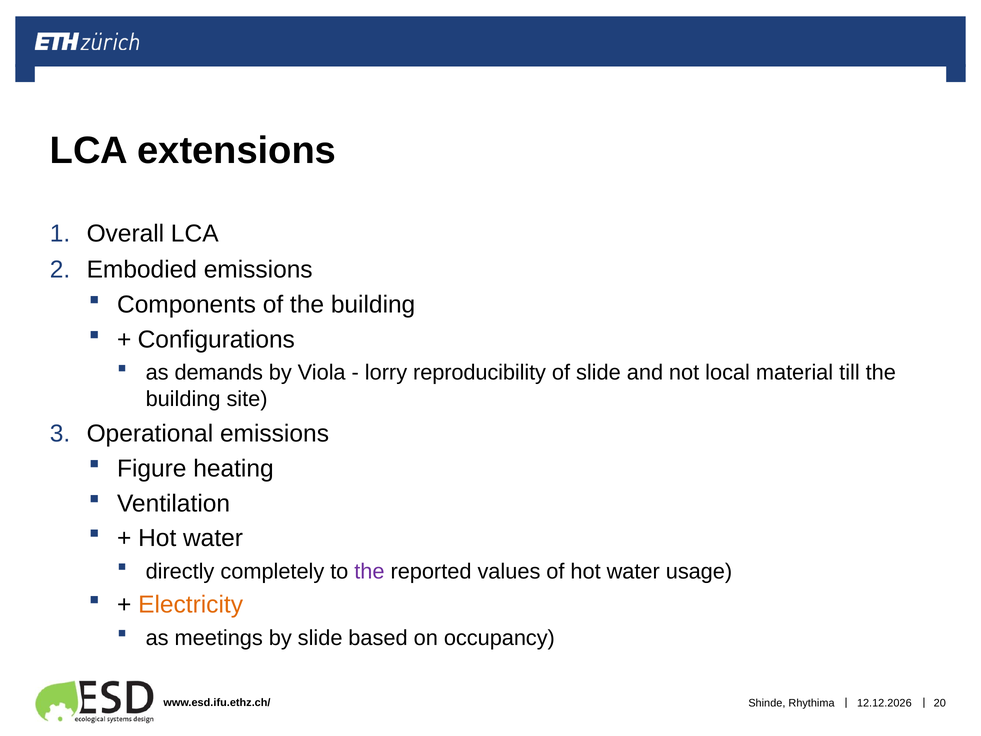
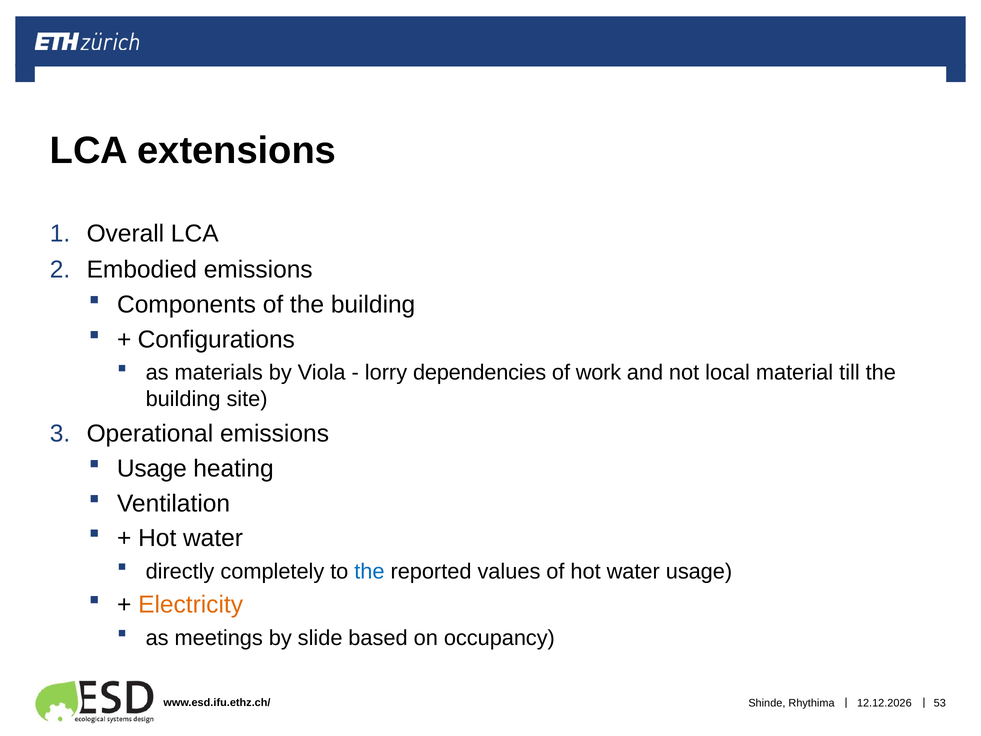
demands: demands -> materials
reproducibility: reproducibility -> dependencies
of slide: slide -> work
Figure at (152, 468): Figure -> Usage
the at (369, 571) colour: purple -> blue
20: 20 -> 53
